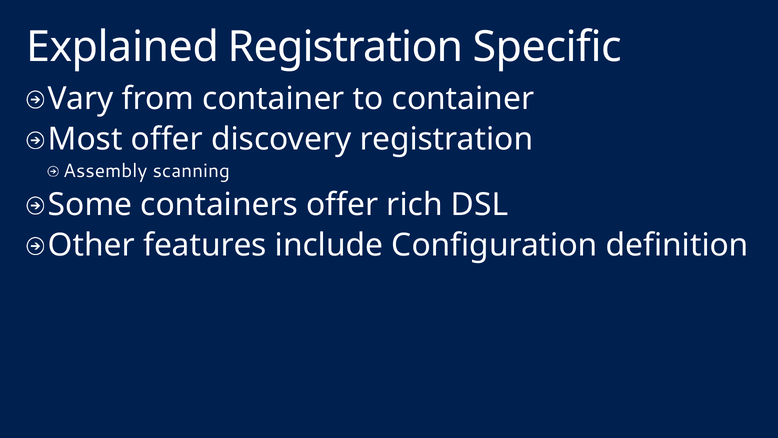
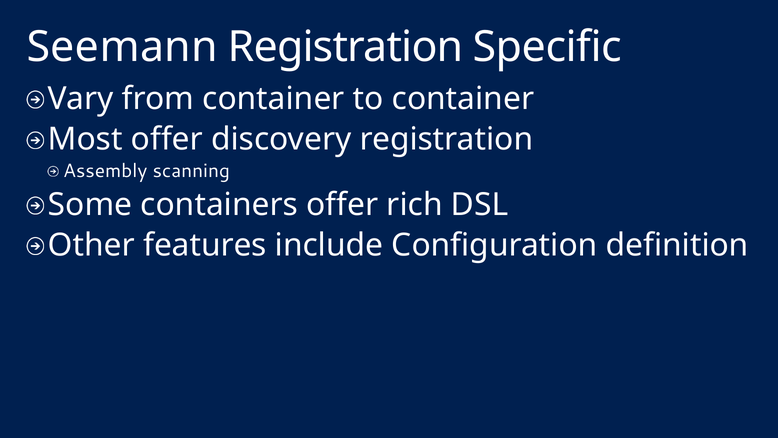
Explained: Explained -> Seemann
